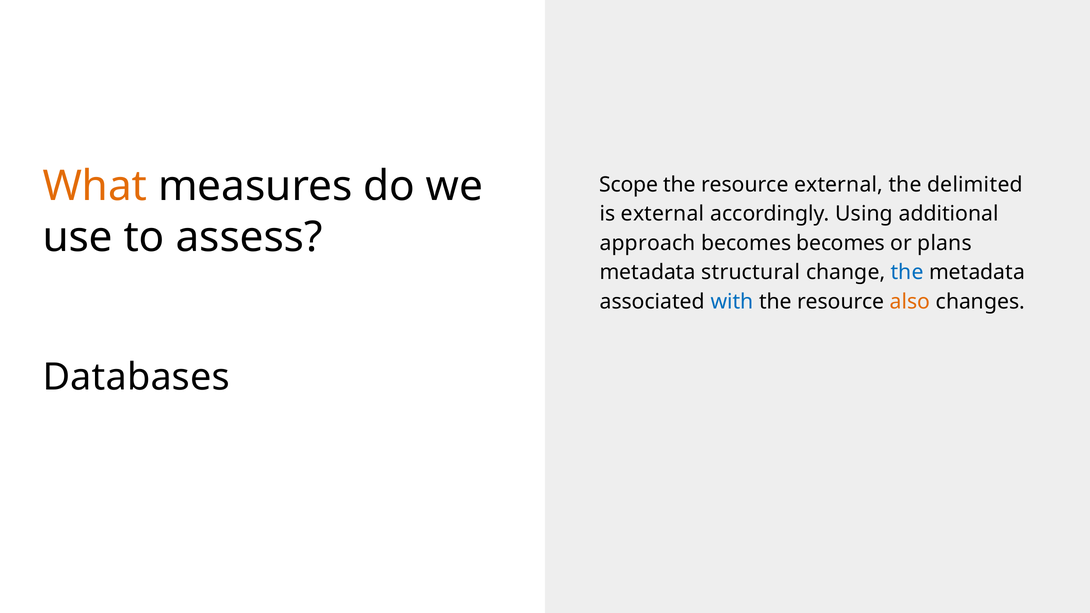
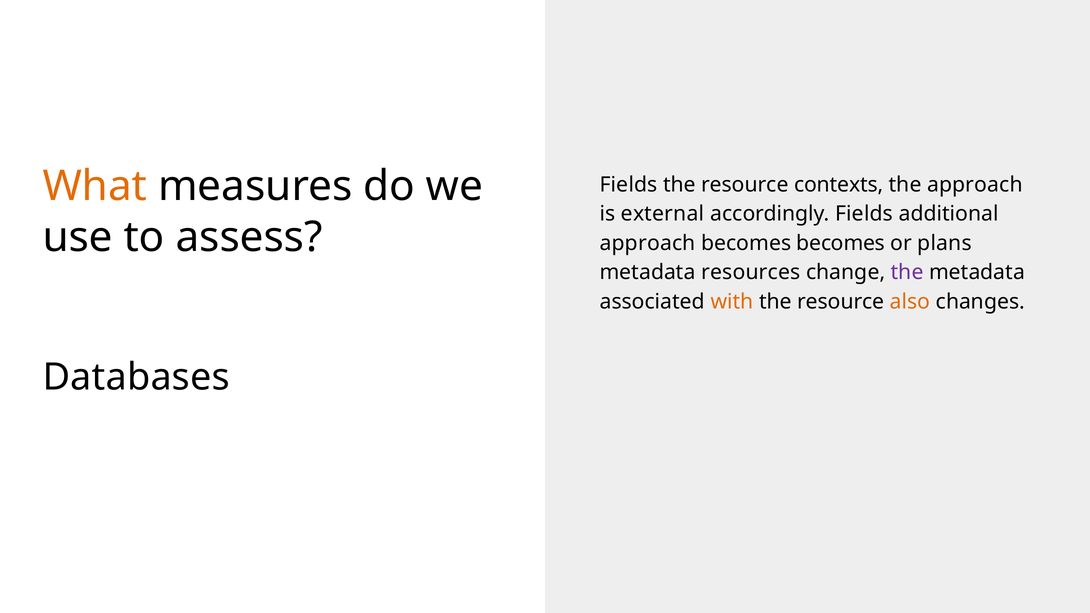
Scope at (629, 185): Scope -> Fields
resource external: external -> contexts
the delimited: delimited -> approach
accordingly Using: Using -> Fields
structural: structural -> resources
the at (907, 272) colour: blue -> purple
with colour: blue -> orange
